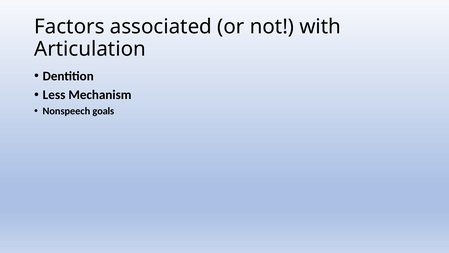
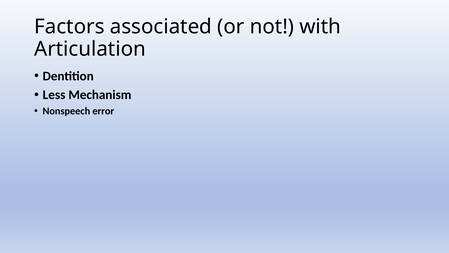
goals: goals -> error
